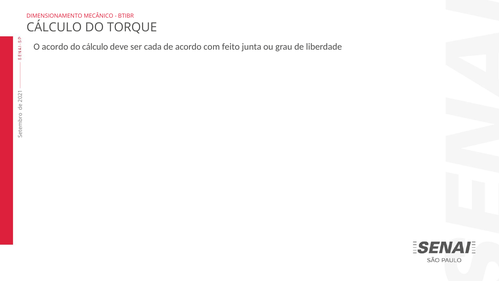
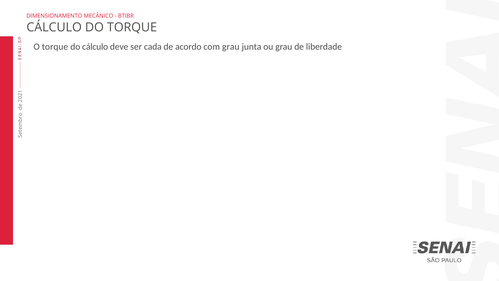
O acordo: acordo -> torque
com feito: feito -> grau
